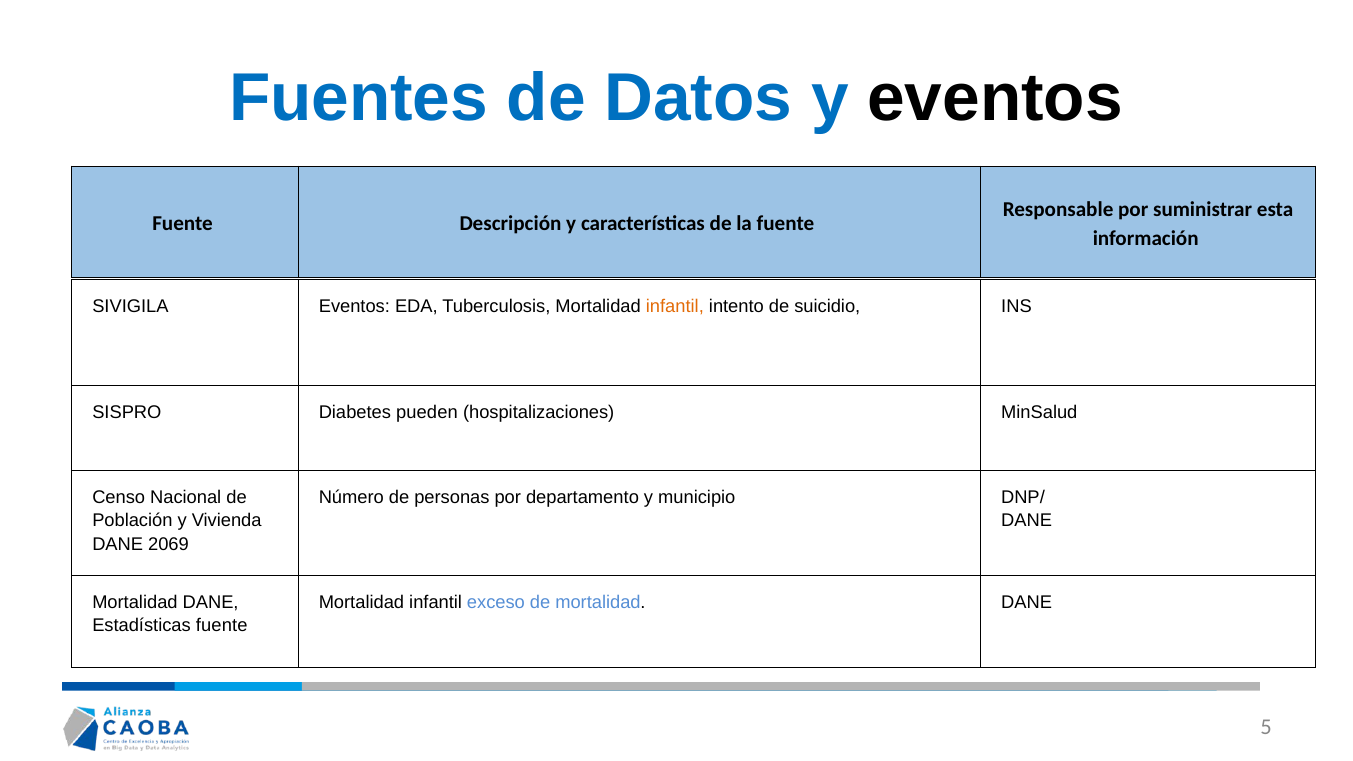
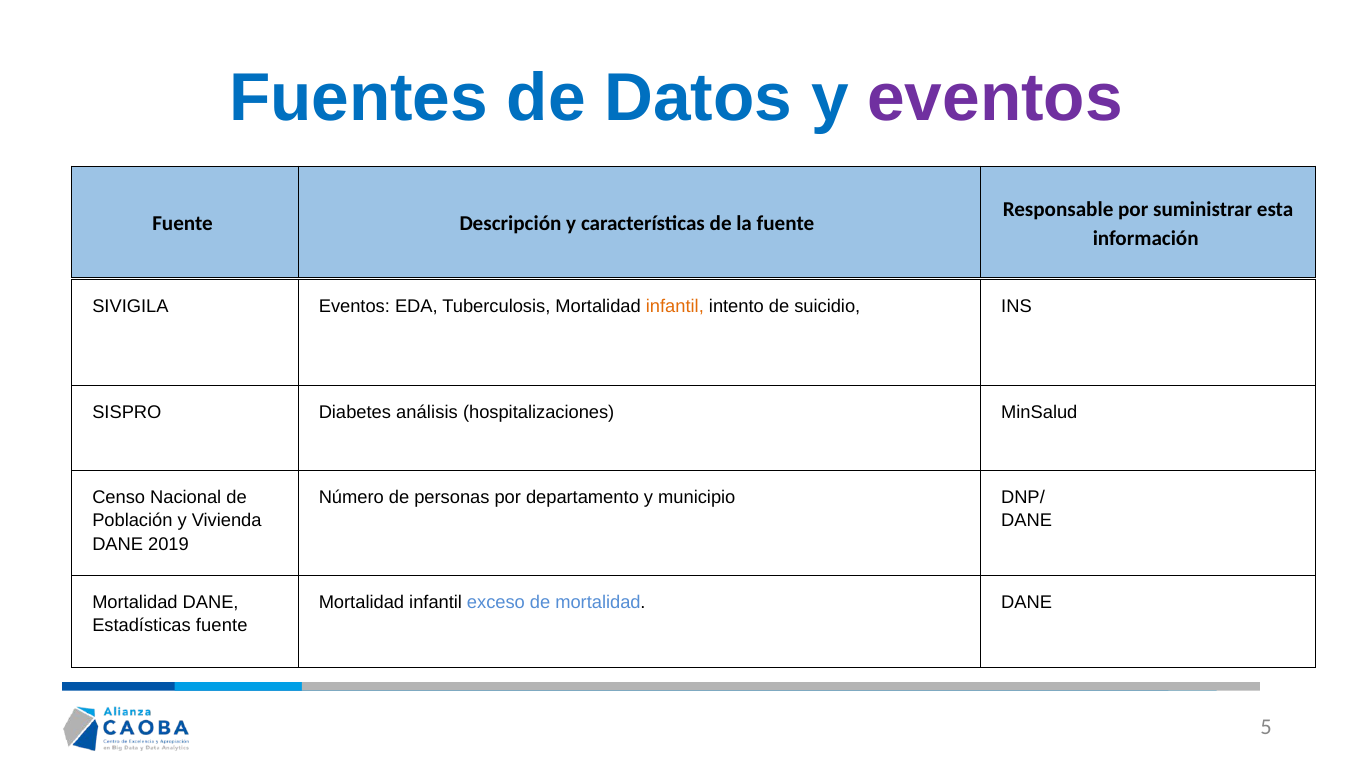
eventos at (995, 99) colour: black -> purple
pueden: pueden -> análisis
2069: 2069 -> 2019
